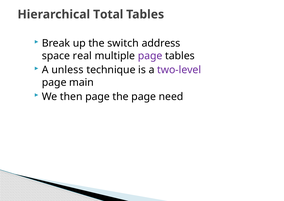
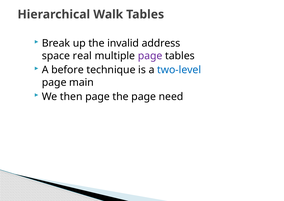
Total: Total -> Walk
switch: switch -> invalid
unless: unless -> before
two-level colour: purple -> blue
